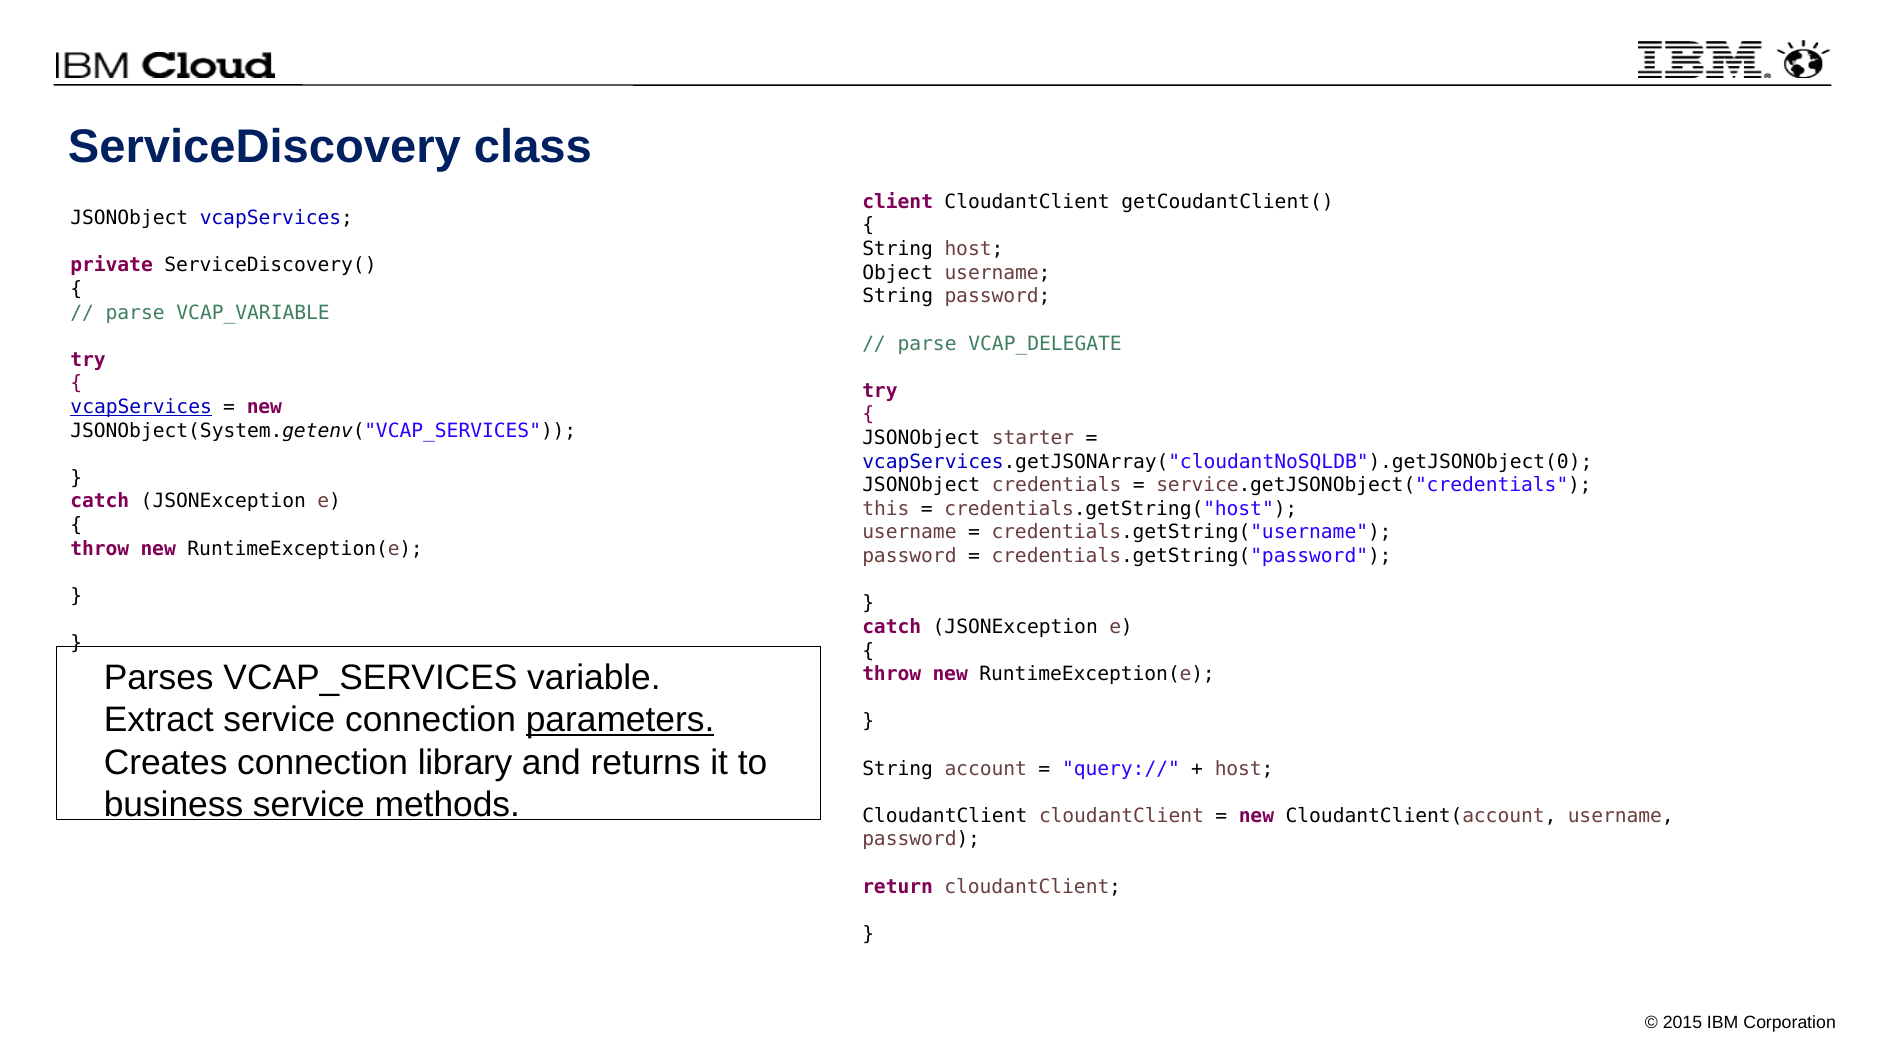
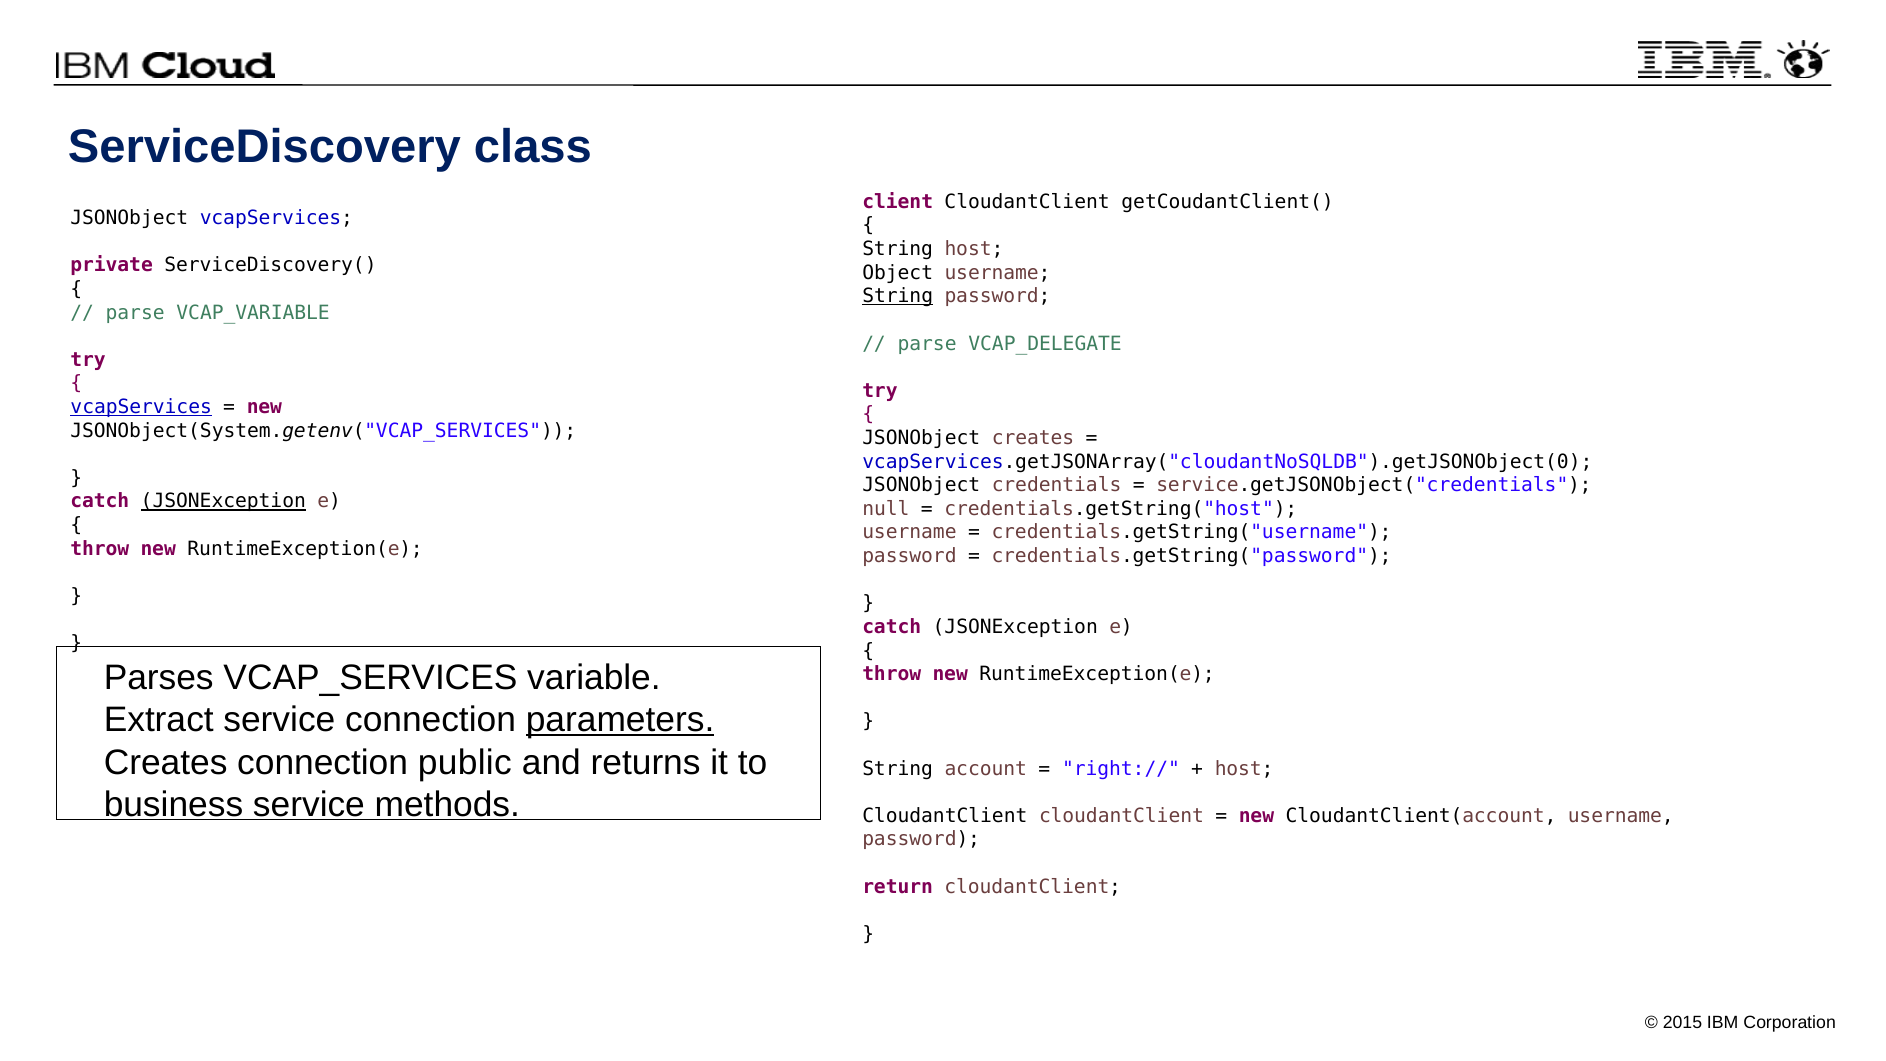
String at (898, 296) underline: none -> present
starter: starter -> creates
JSONException at (223, 501) underline: none -> present
this: this -> null
library: library -> public
query://: query:// -> right://
